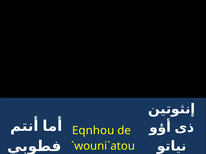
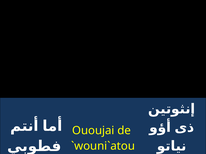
Eqnhou: Eqnhou -> Ououjai
